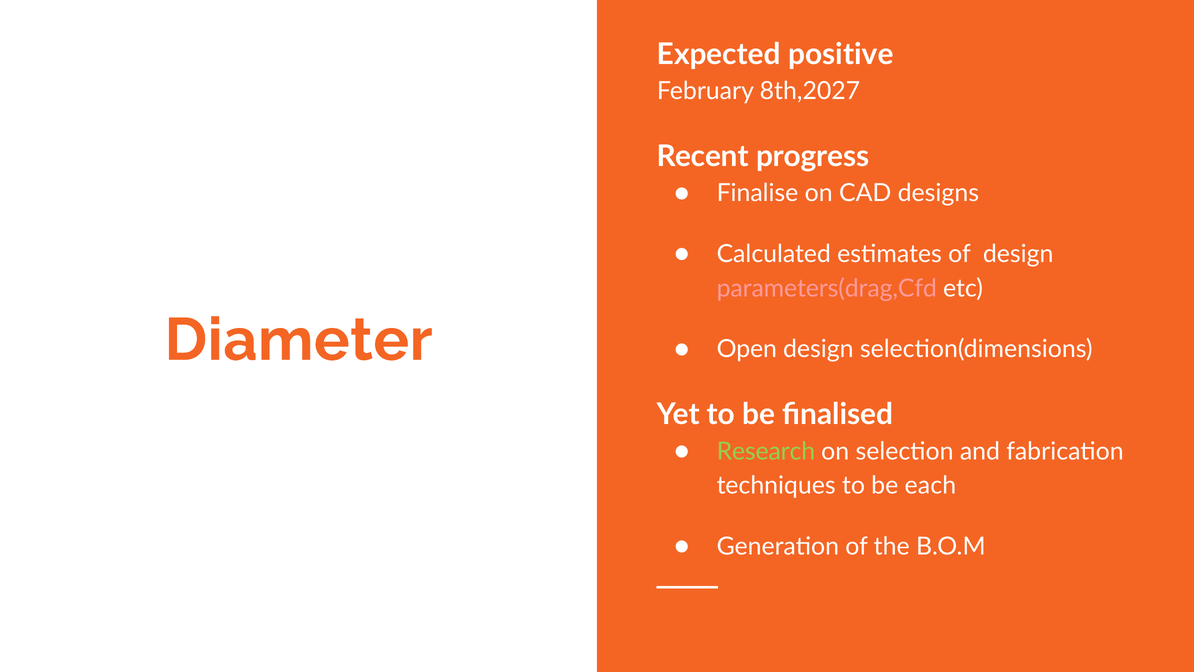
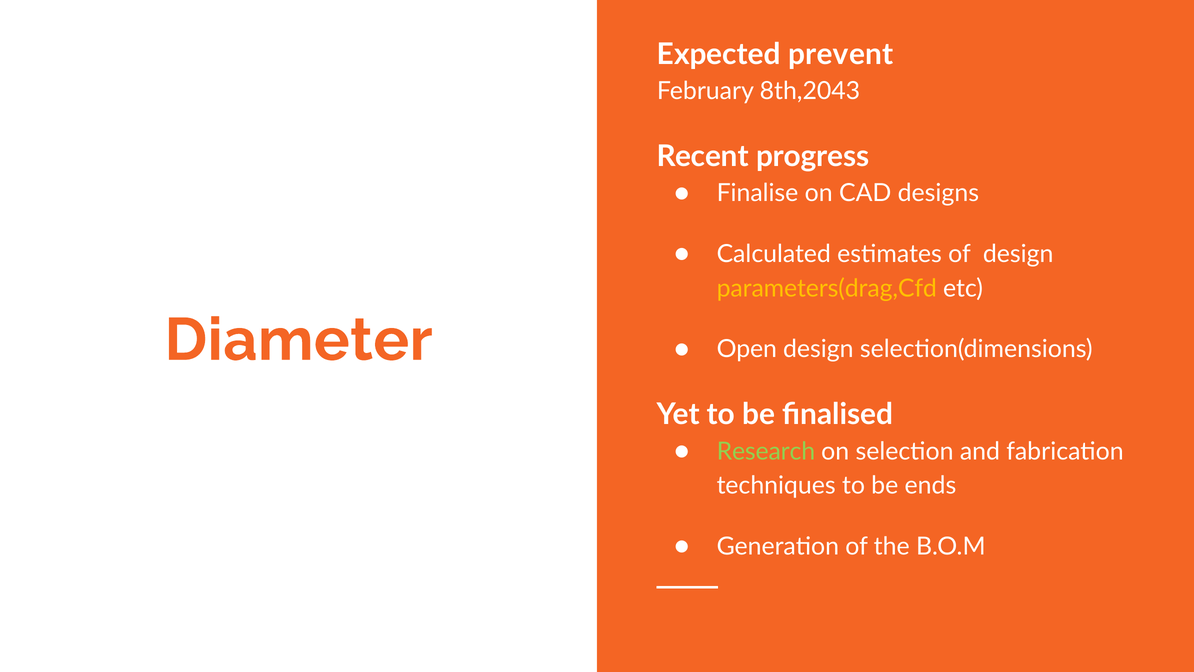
positive: positive -> prevent
8th,2027: 8th,2027 -> 8th,2043
parameters(drag,Cfd colour: pink -> yellow
each: each -> ends
